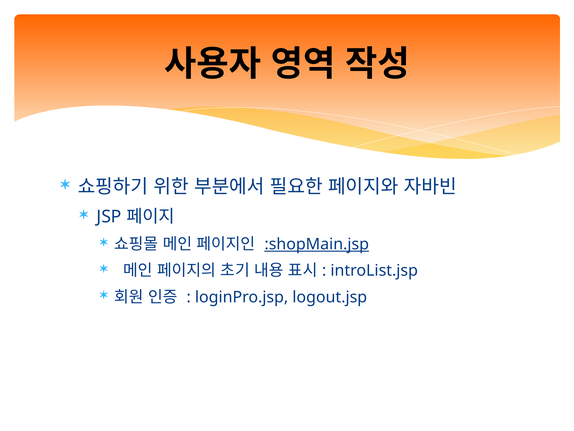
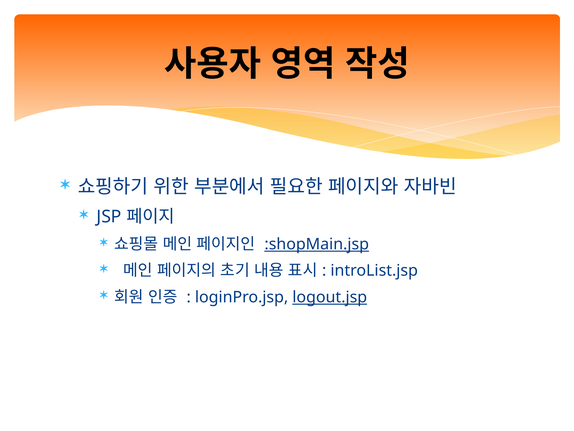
logout.jsp underline: none -> present
